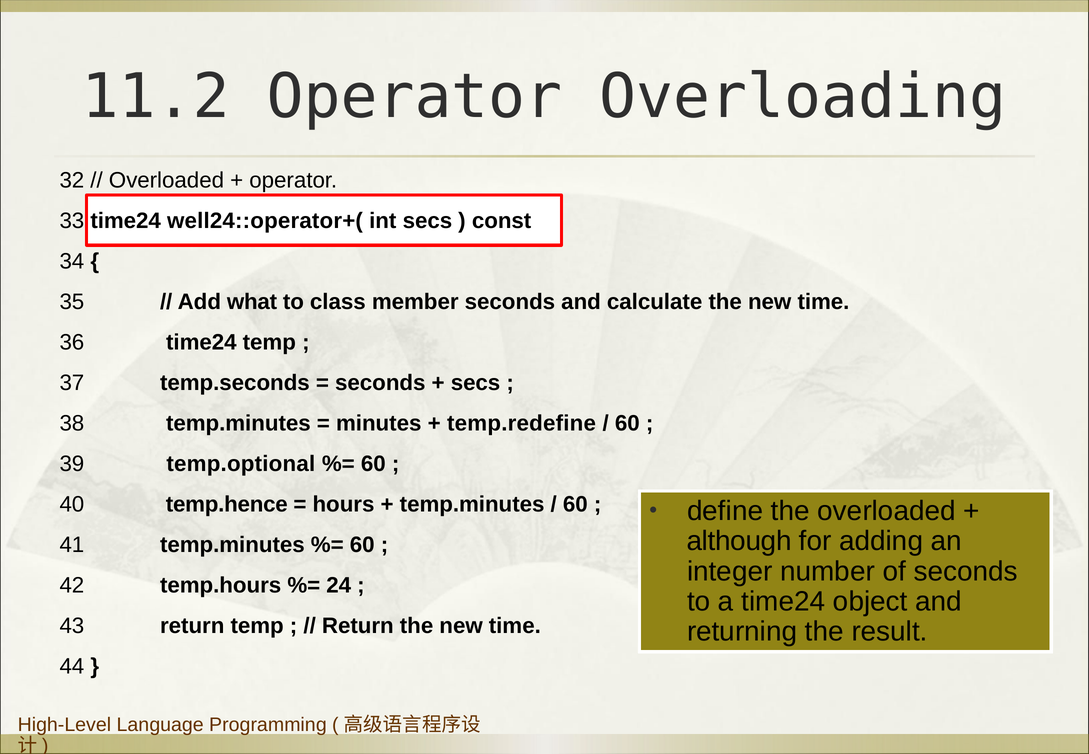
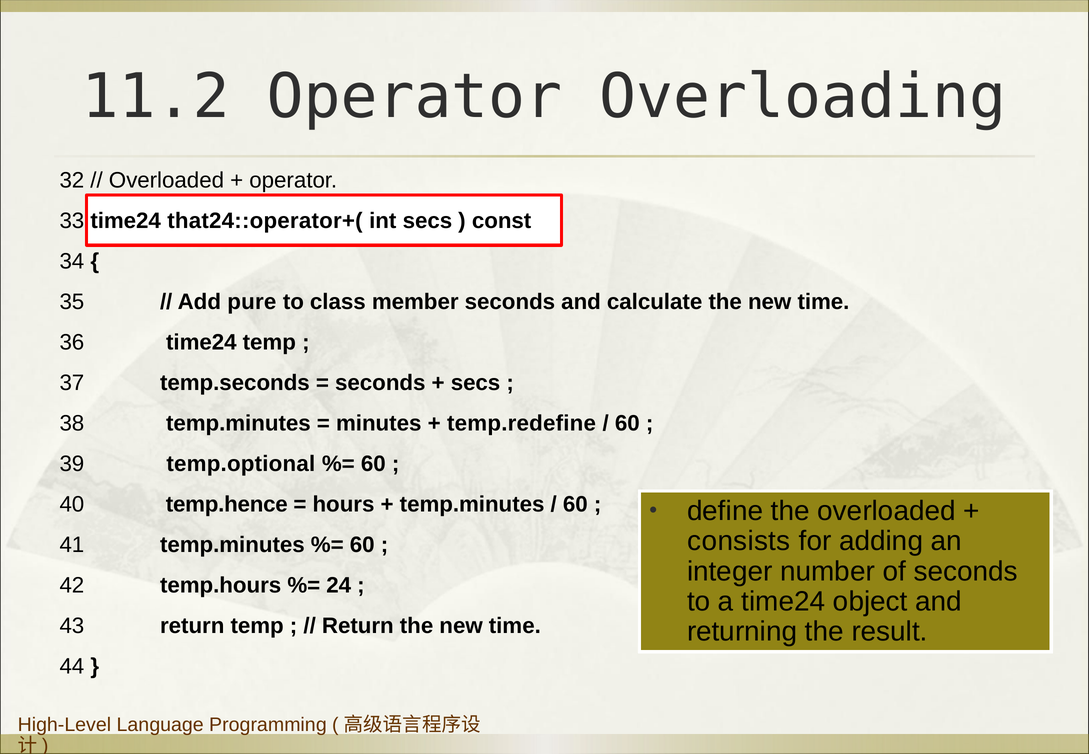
well24::operator+(: well24::operator+( -> that24::operator+(
what: what -> pure
although: although -> consists
